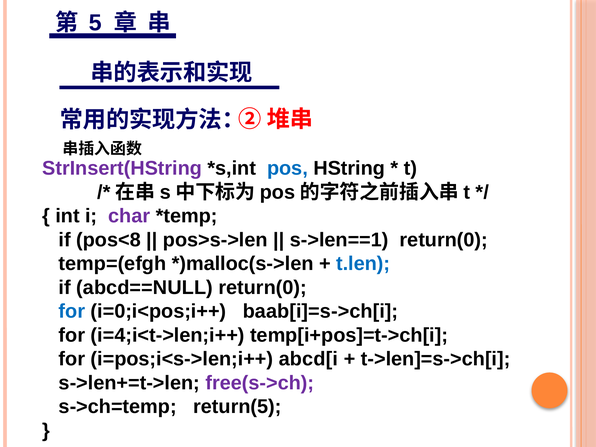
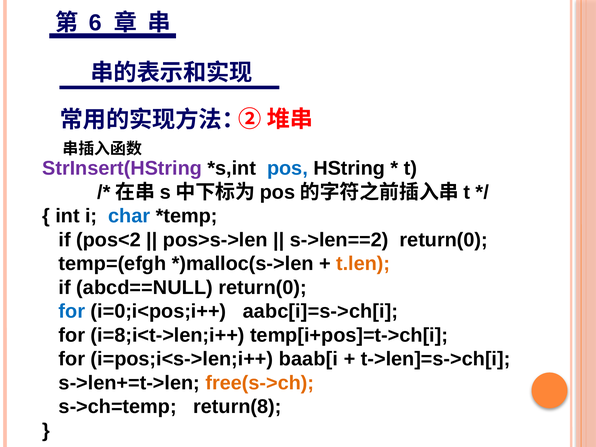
5: 5 -> 6
char colour: purple -> blue
pos<8: pos<8 -> pos<2
s->len==1: s->len==1 -> s->len==2
t.len colour: blue -> orange
baab[i]=s->ch[i: baab[i]=s->ch[i -> aabc[i]=s->ch[i
i=4;i<t->len;i++: i=4;i<t->len;i++ -> i=8;i<t->len;i++
abcd[i: abcd[i -> baab[i
free(s->ch colour: purple -> orange
return(5: return(5 -> return(8
